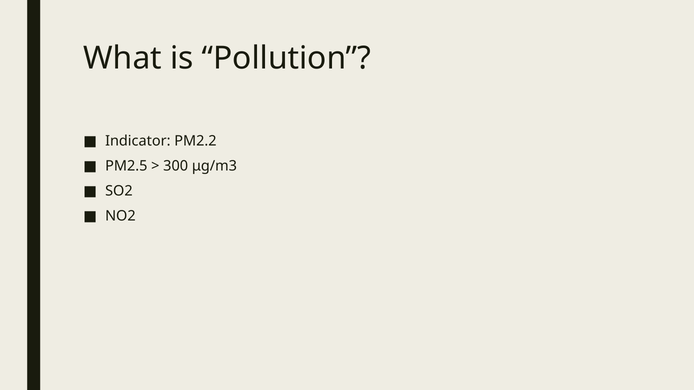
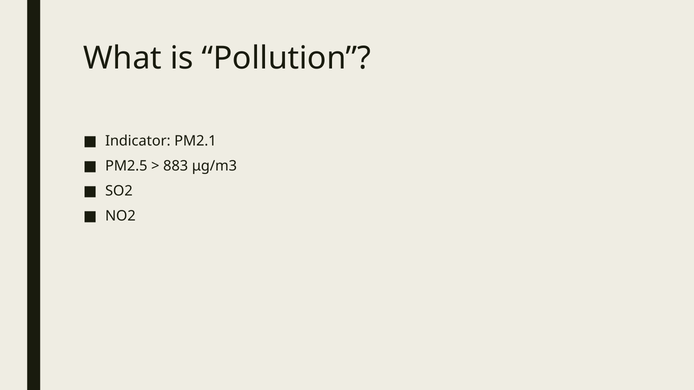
PM2.2: PM2.2 -> PM2.1
300: 300 -> 883
